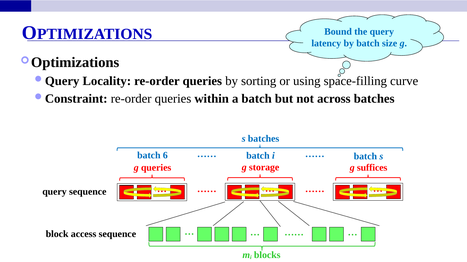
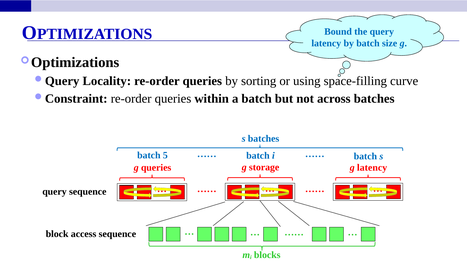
6: 6 -> 5
g suffices: suffices -> latency
